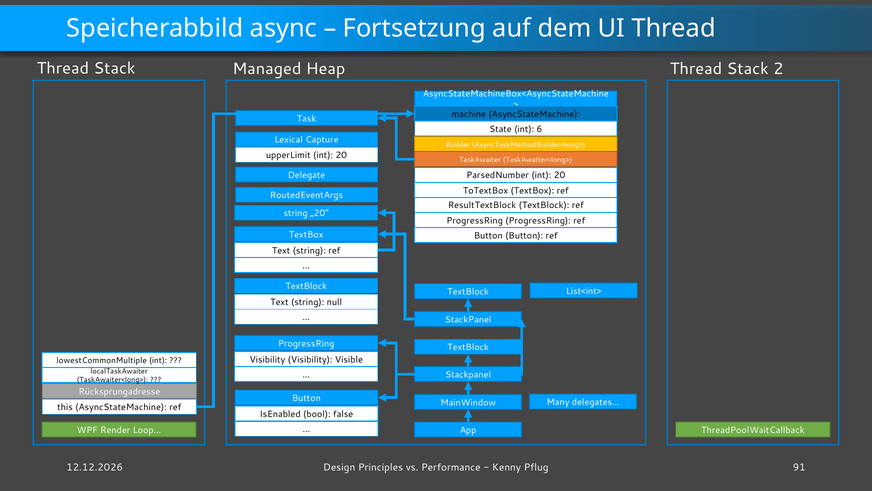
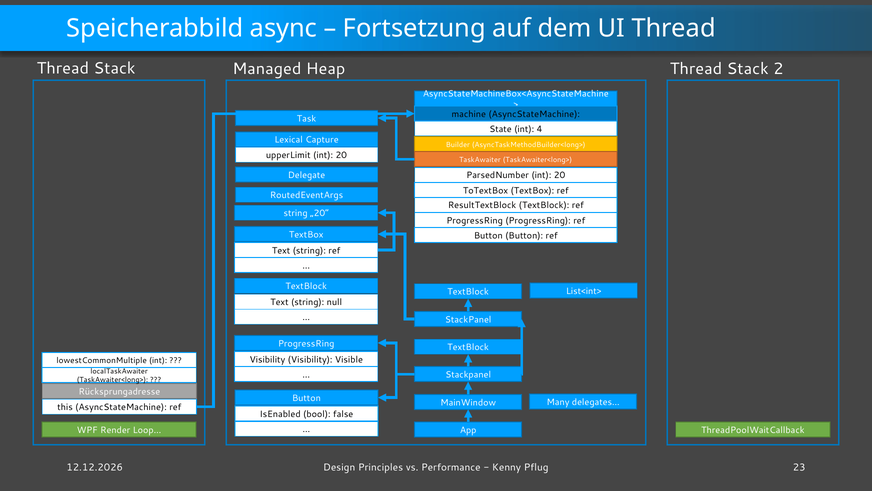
6: 6 -> 4
91: 91 -> 23
